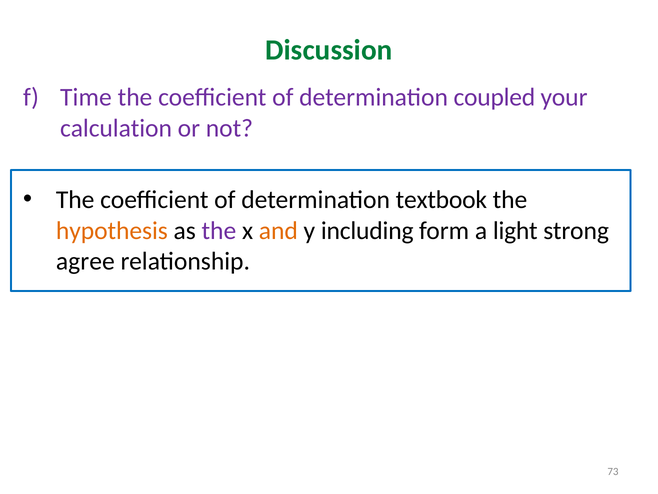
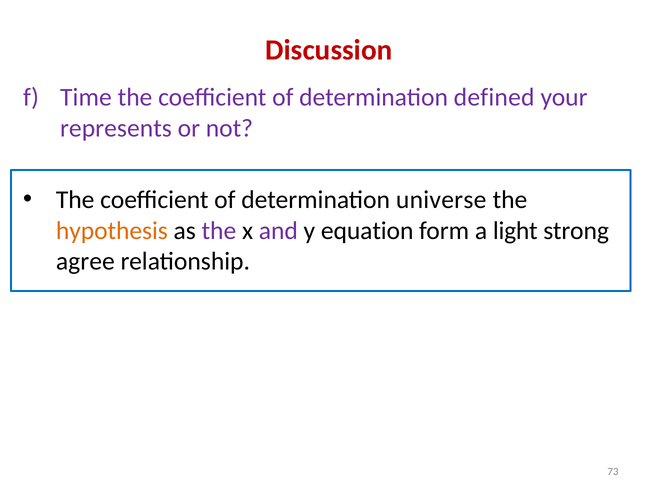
Discussion colour: green -> red
coupled: coupled -> defined
calculation: calculation -> represents
textbook: textbook -> universe
and colour: orange -> purple
including: including -> equation
